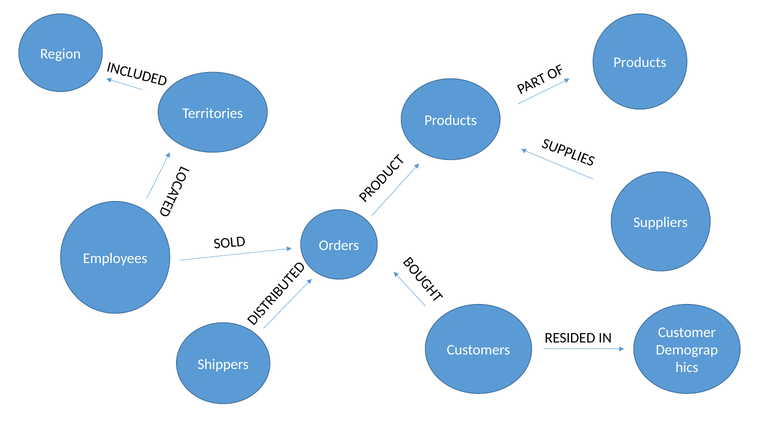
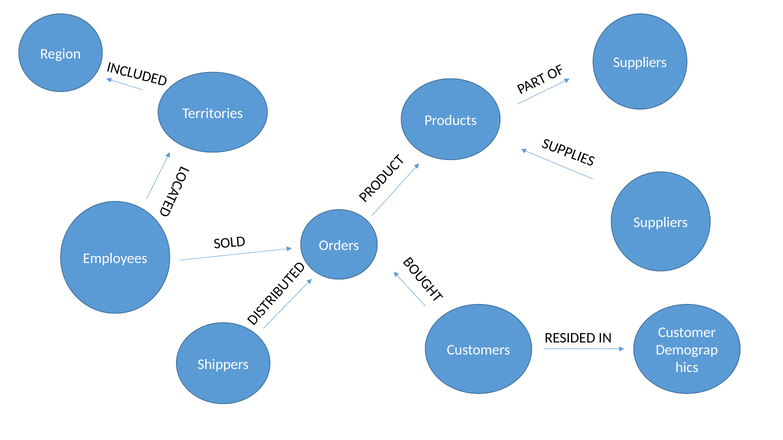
Products at (640, 63): Products -> Suppliers
